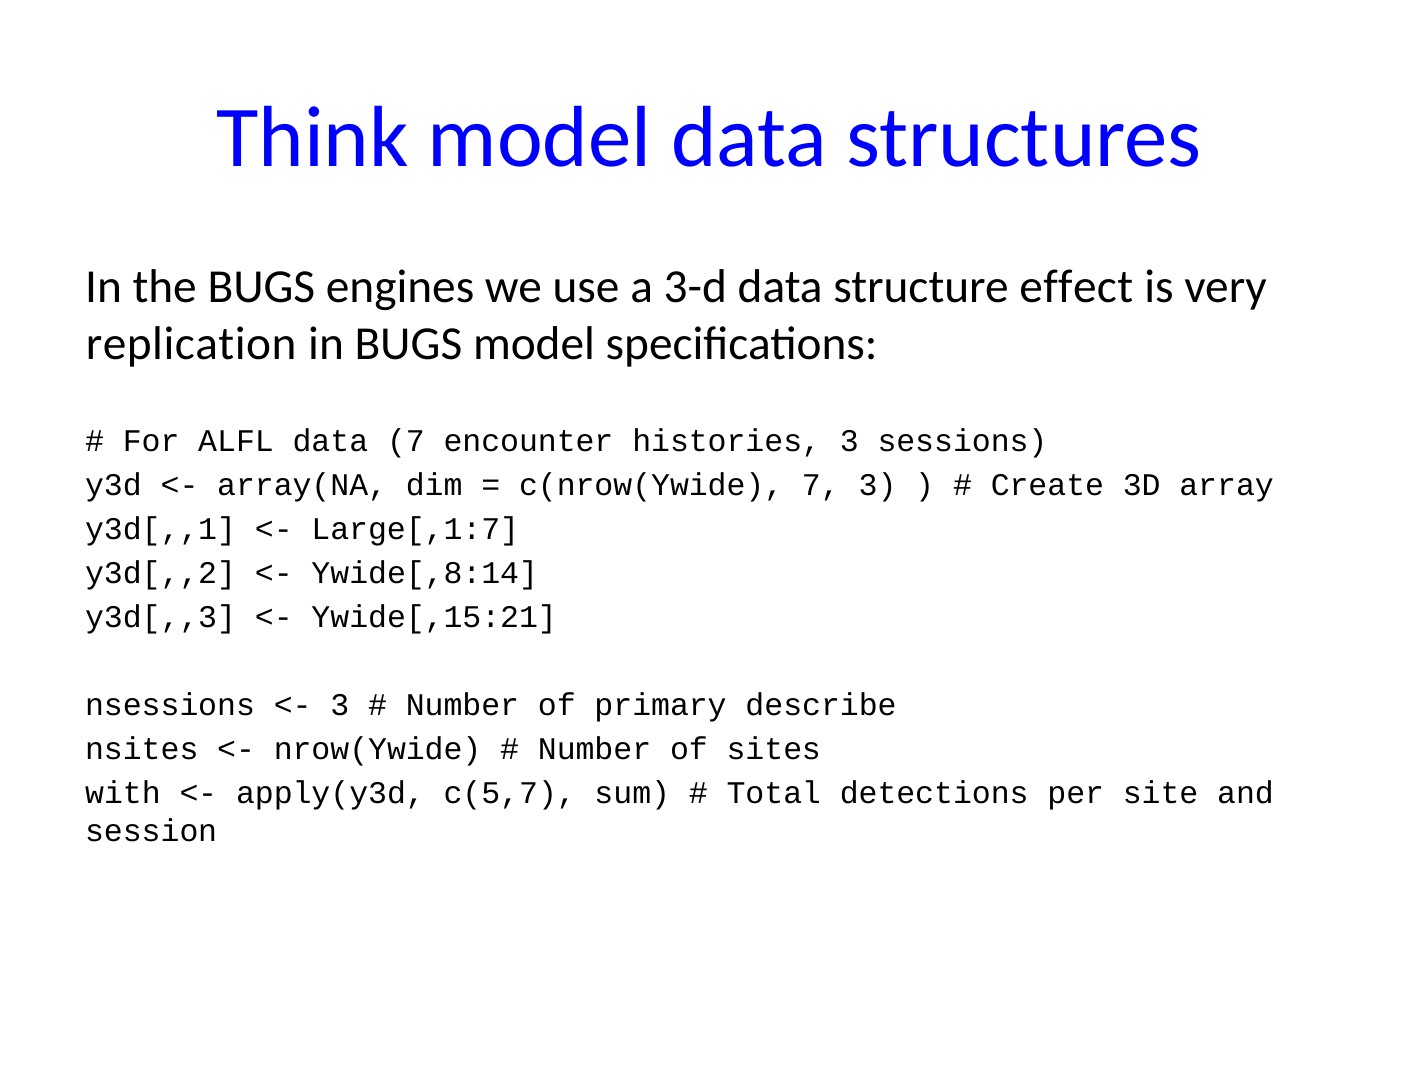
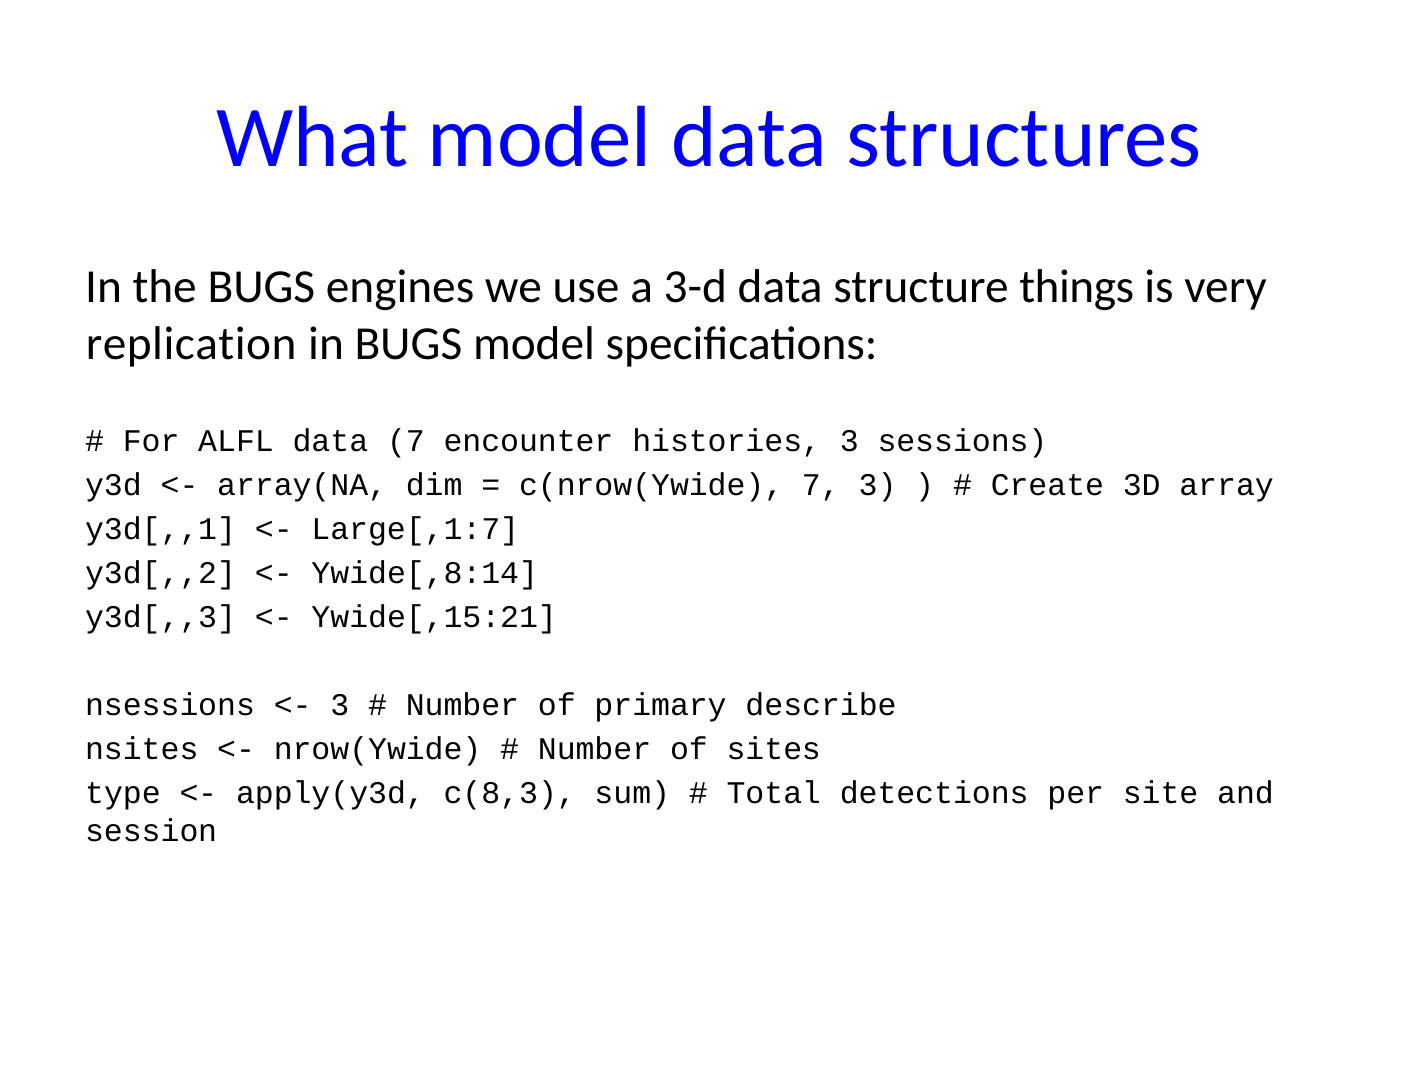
Think: Think -> What
effect: effect -> things
with: with -> type
c(5,7: c(5,7 -> c(8,3
